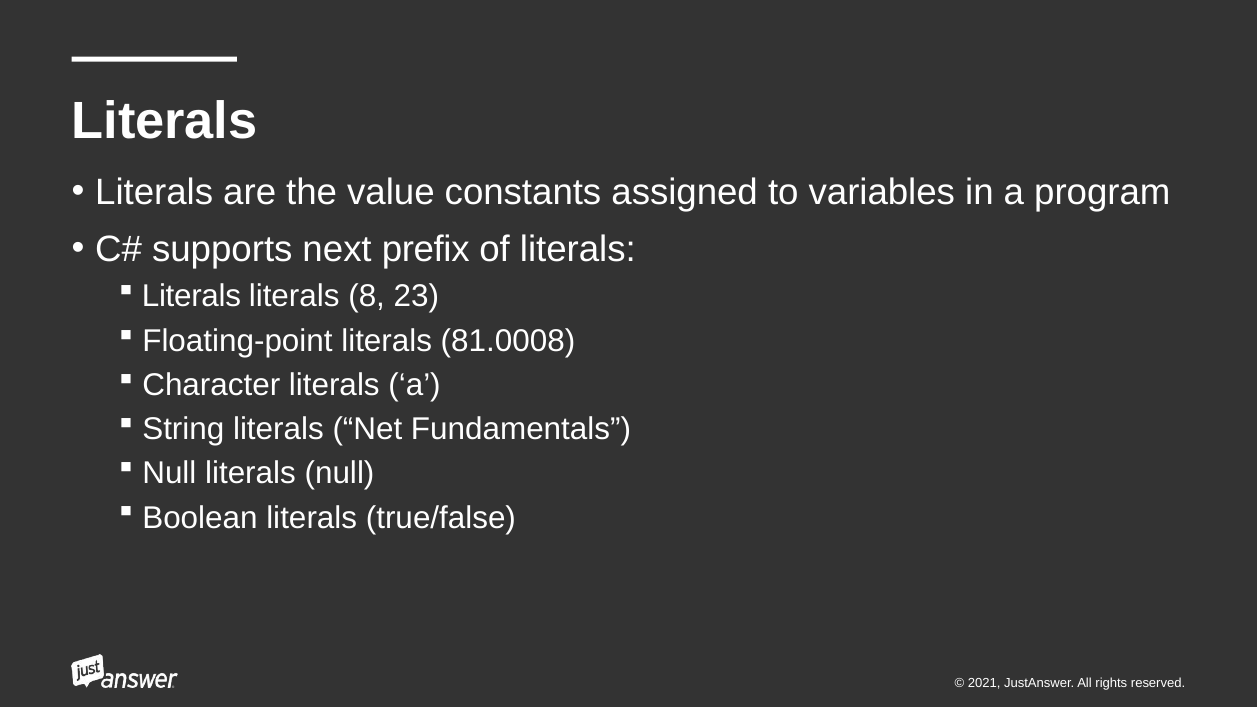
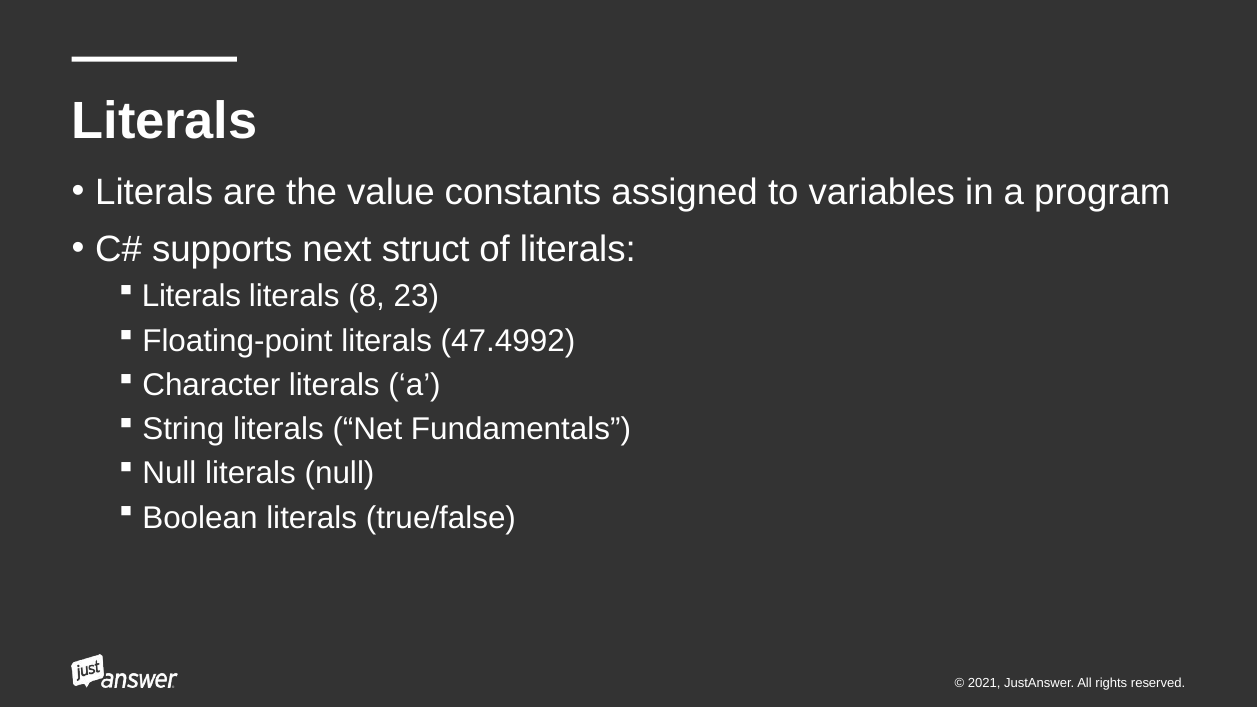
prefix: prefix -> struct
81.0008: 81.0008 -> 47.4992
